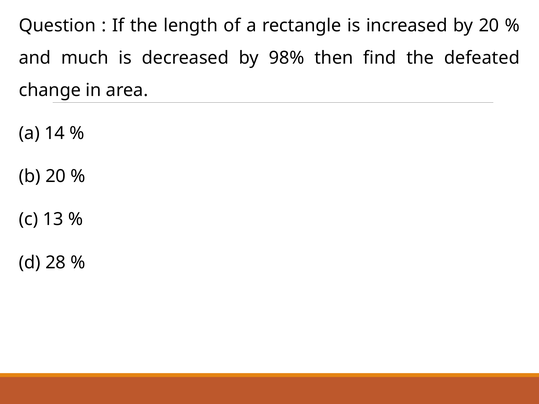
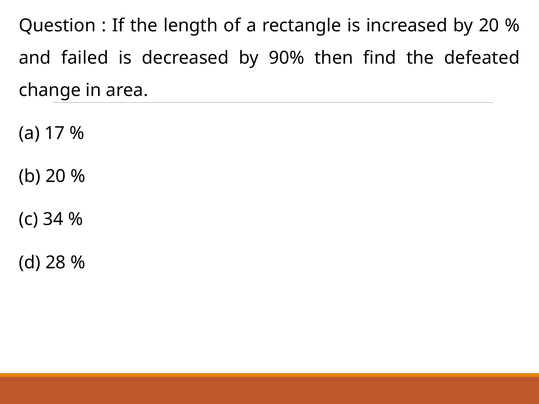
much: much -> failed
98%: 98% -> 90%
14: 14 -> 17
13: 13 -> 34
